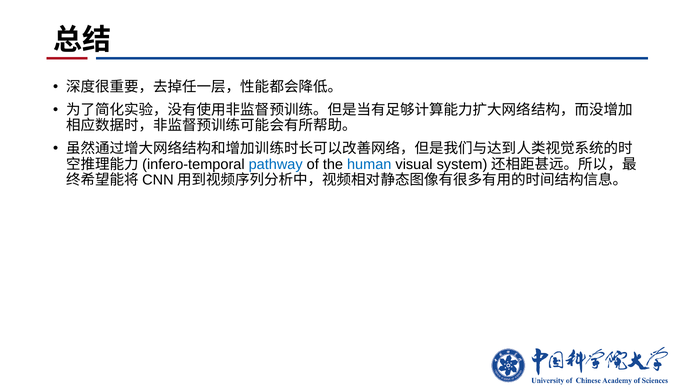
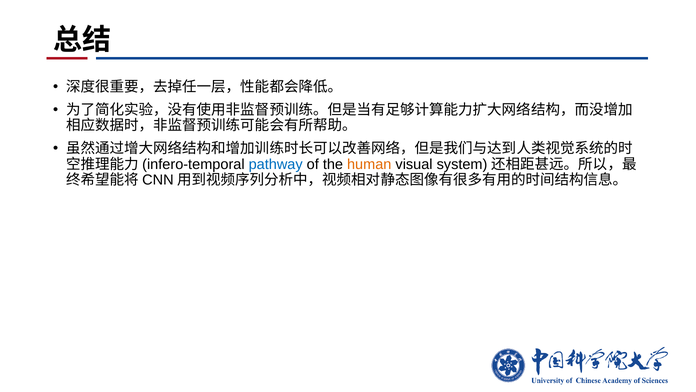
human colour: blue -> orange
